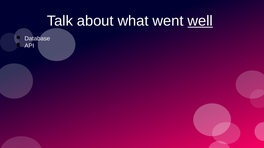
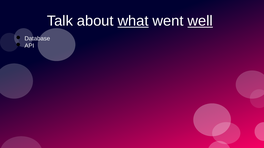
what underline: none -> present
